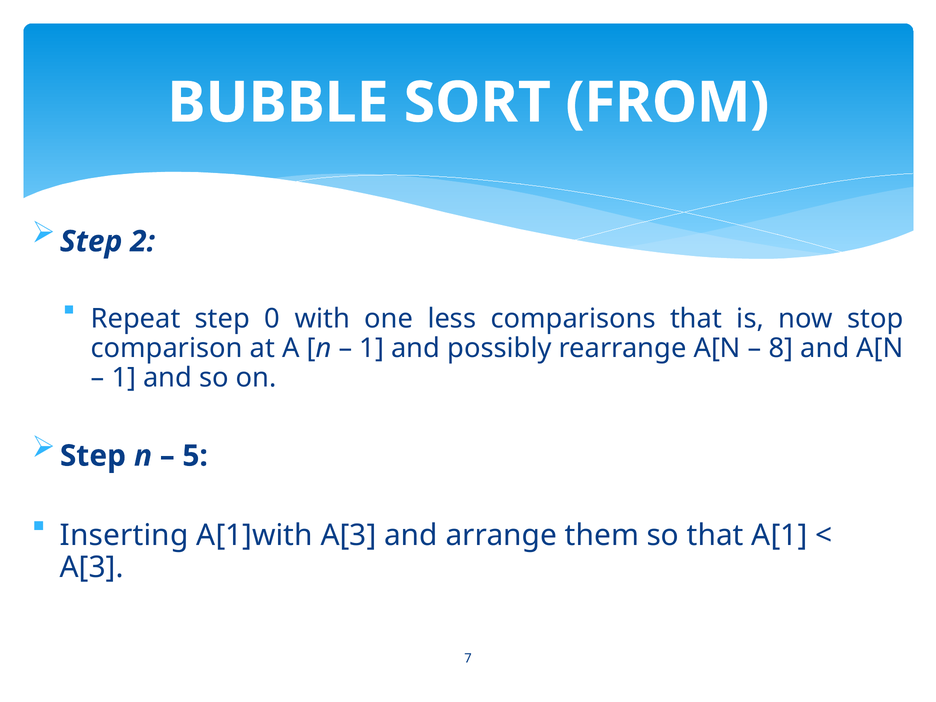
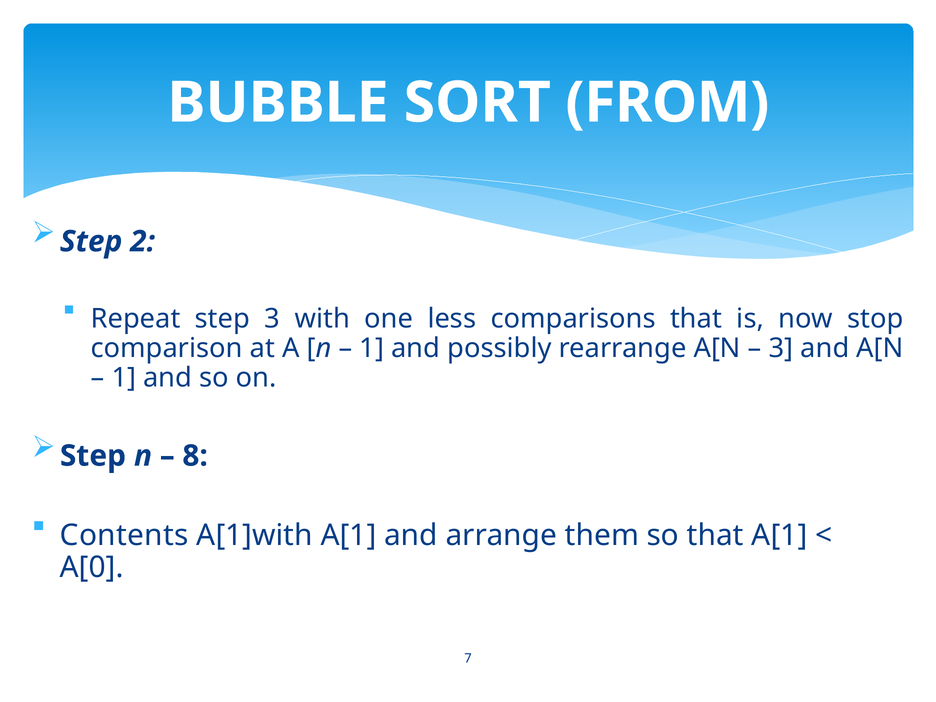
step 0: 0 -> 3
8 at (781, 348): 8 -> 3
5: 5 -> 8
Inserting: Inserting -> Contents
A[1]with A[3: A[3 -> A[1
A[3 at (92, 567): A[3 -> A[0
